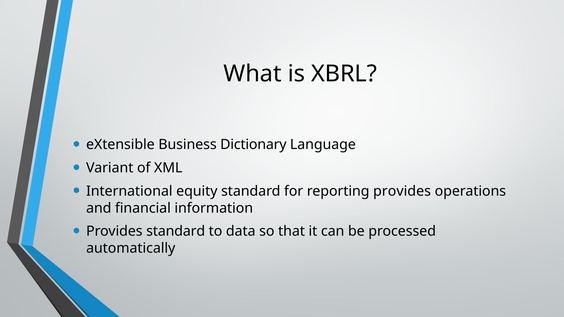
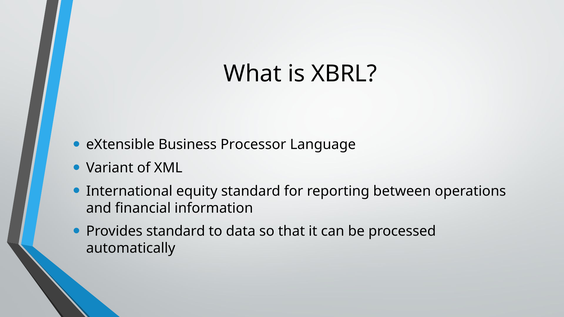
Dictionary: Dictionary -> Processor
reporting provides: provides -> between
